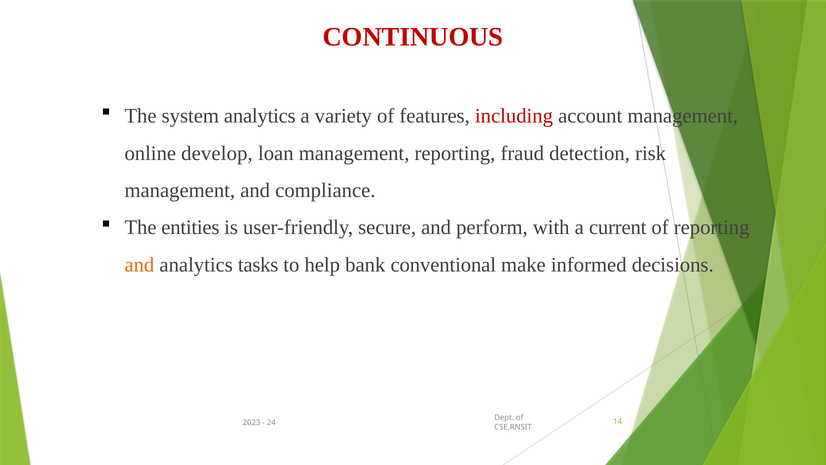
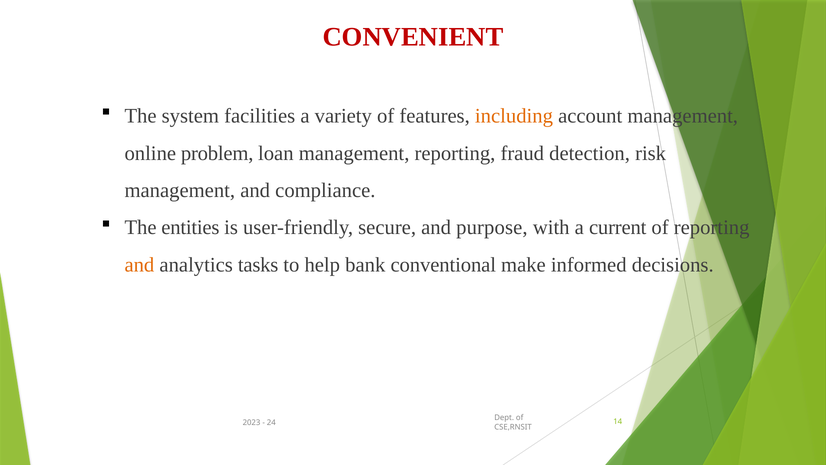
CONTINUOUS: CONTINUOUS -> CONVENIENT
system analytics: analytics -> facilities
including colour: red -> orange
develop: develop -> problem
perform: perform -> purpose
